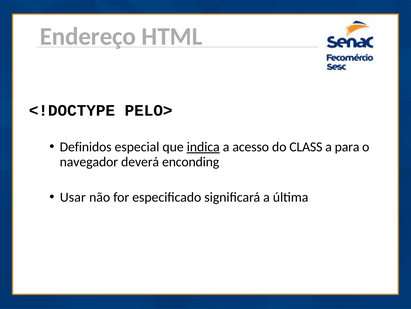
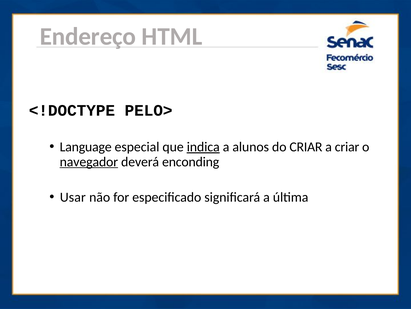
Definidos: Definidos -> Language
acesso: acesso -> alunos
do CLASS: CLASS -> CRIAR
a para: para -> criar
navegador underline: none -> present
